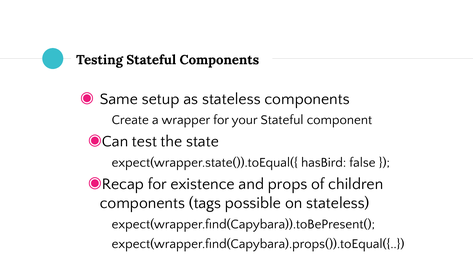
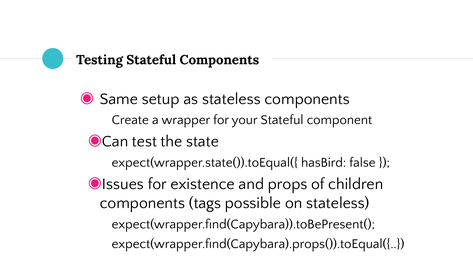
Recap: Recap -> Issues
